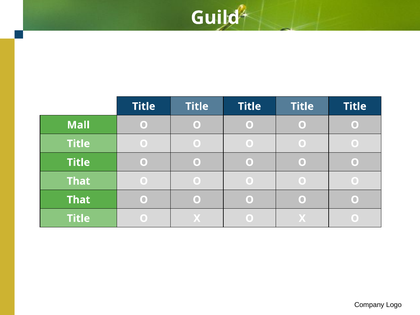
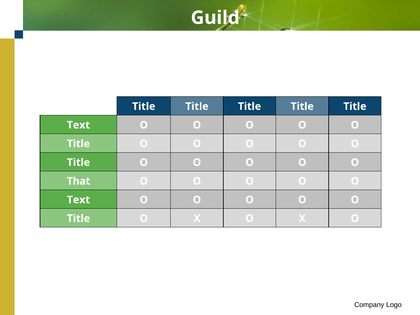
Mall at (78, 125): Mall -> Text
That at (78, 200): That -> Text
